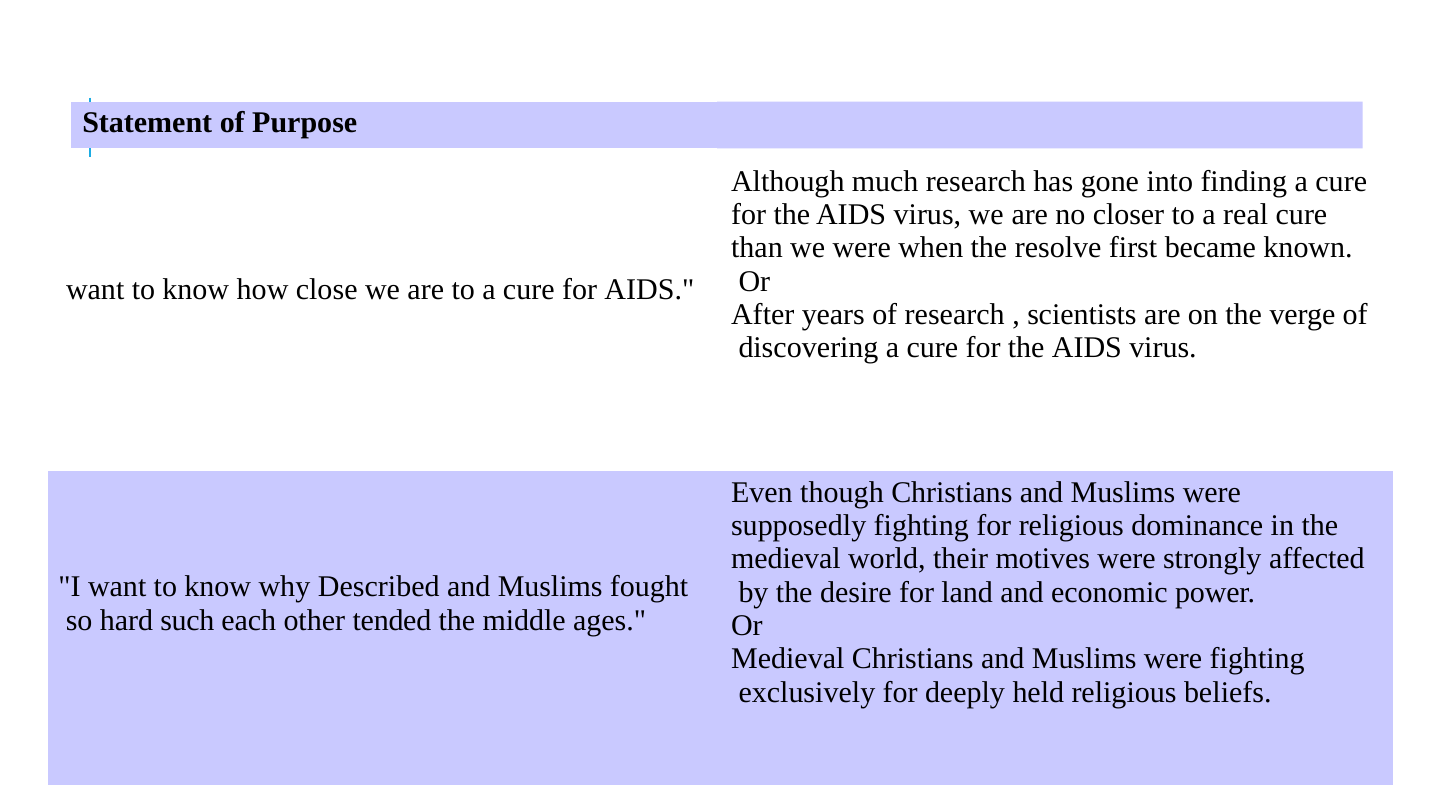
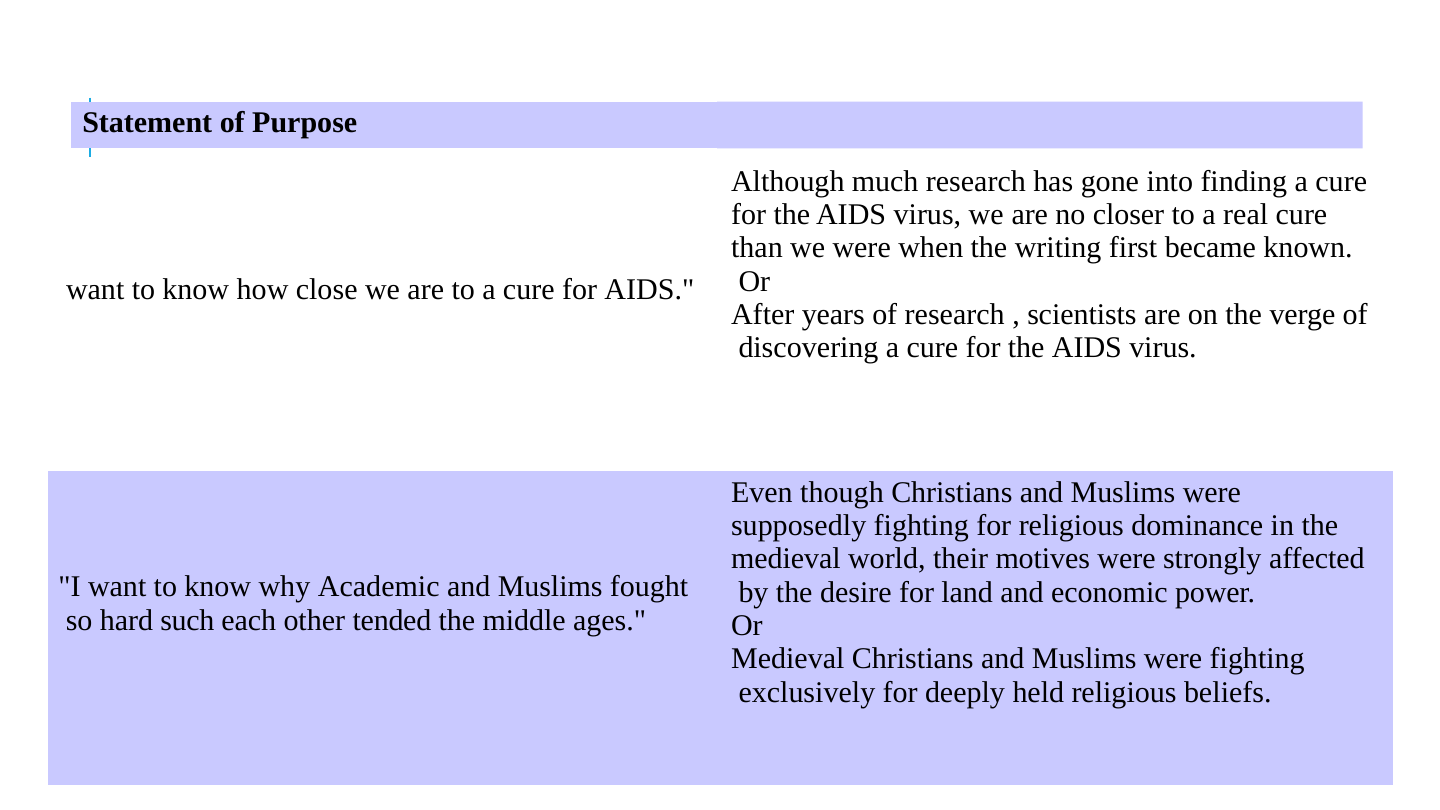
resolve: resolve -> writing
Described: Described -> Academic
